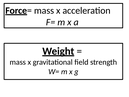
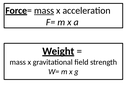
mass at (44, 10) underline: none -> present
